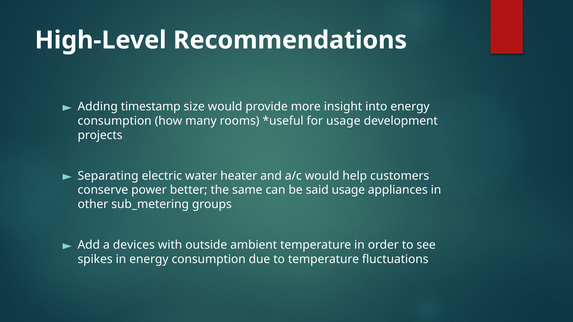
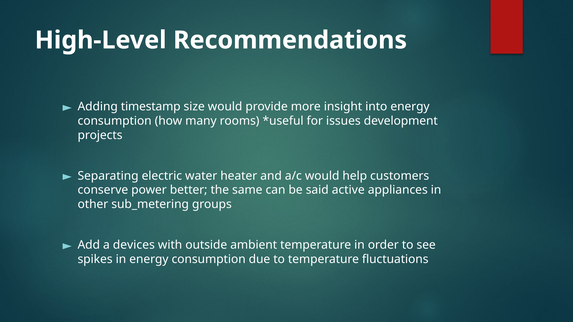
for usage: usage -> issues
said usage: usage -> active
